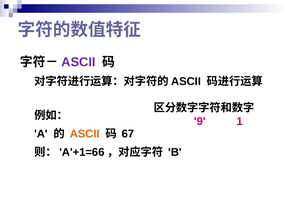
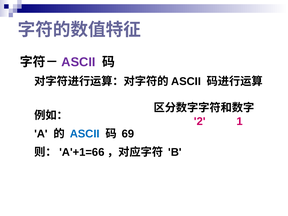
9: 9 -> 2
ASCII at (85, 134) colour: orange -> blue
67: 67 -> 69
